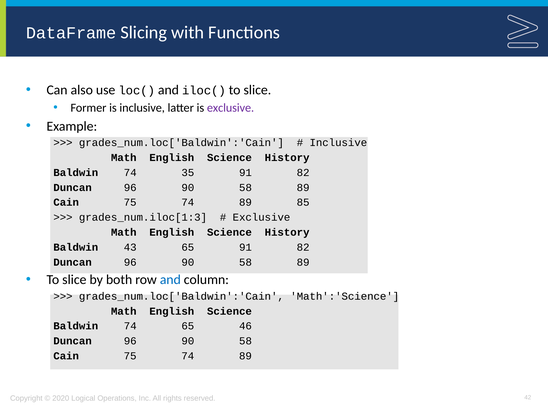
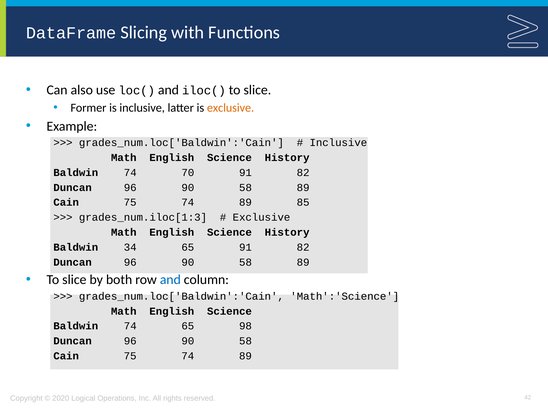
exclusive at (231, 108) colour: purple -> orange
35: 35 -> 70
43: 43 -> 34
46: 46 -> 98
